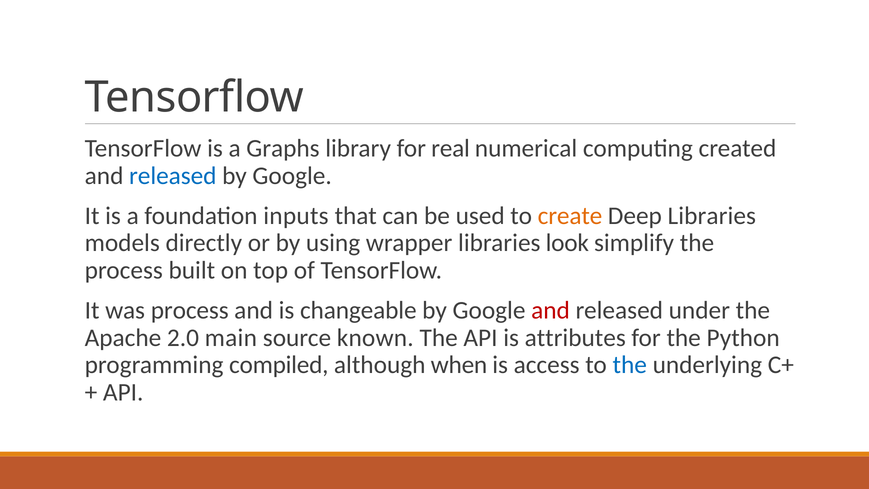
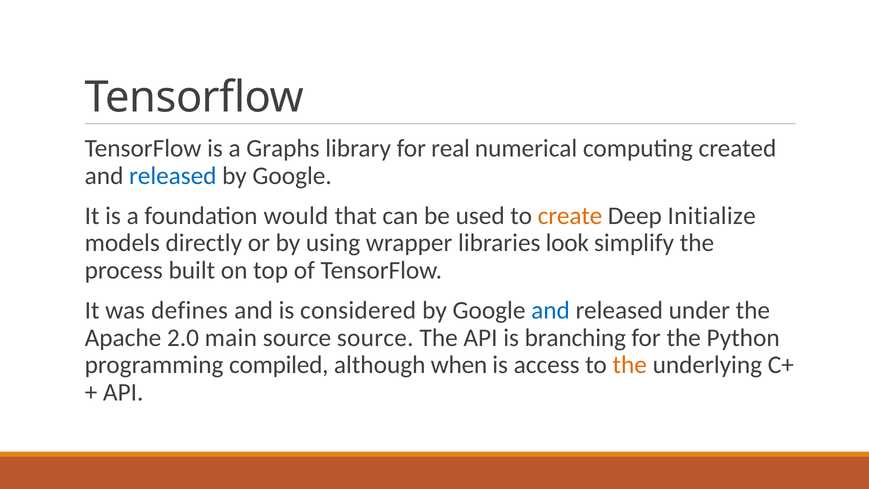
inputs: inputs -> would
Deep Libraries: Libraries -> Initialize
was process: process -> defines
changeable: changeable -> considered
and at (551, 310) colour: red -> blue
source known: known -> source
attributes: attributes -> branching
the at (630, 365) colour: blue -> orange
